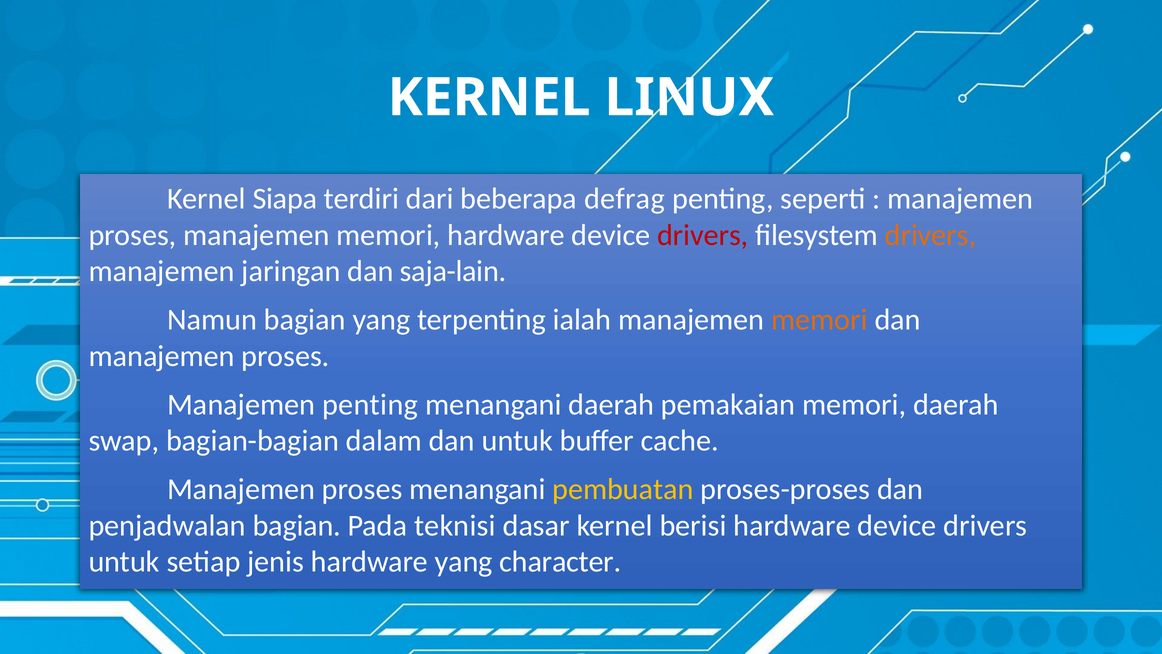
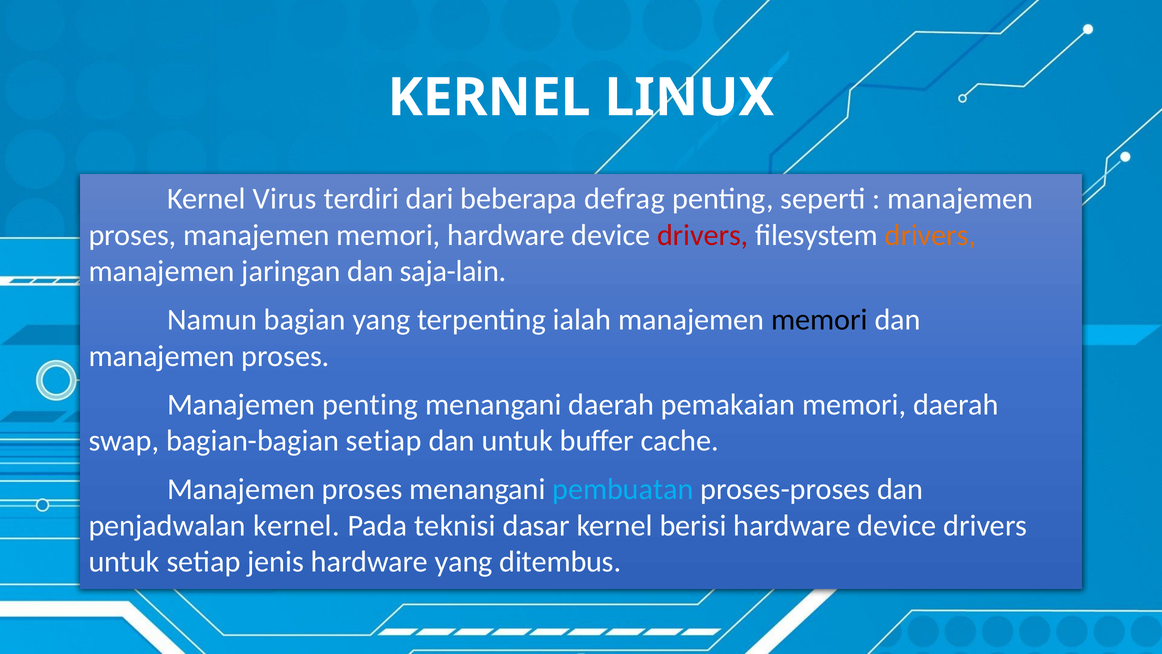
Siapa: Siapa -> Virus
memori at (819, 320) colour: orange -> black
bagian-bagian dalam: dalam -> setiap
pembuatan colour: yellow -> light blue
penjadwalan bagian: bagian -> kernel
character: character -> ditembus
